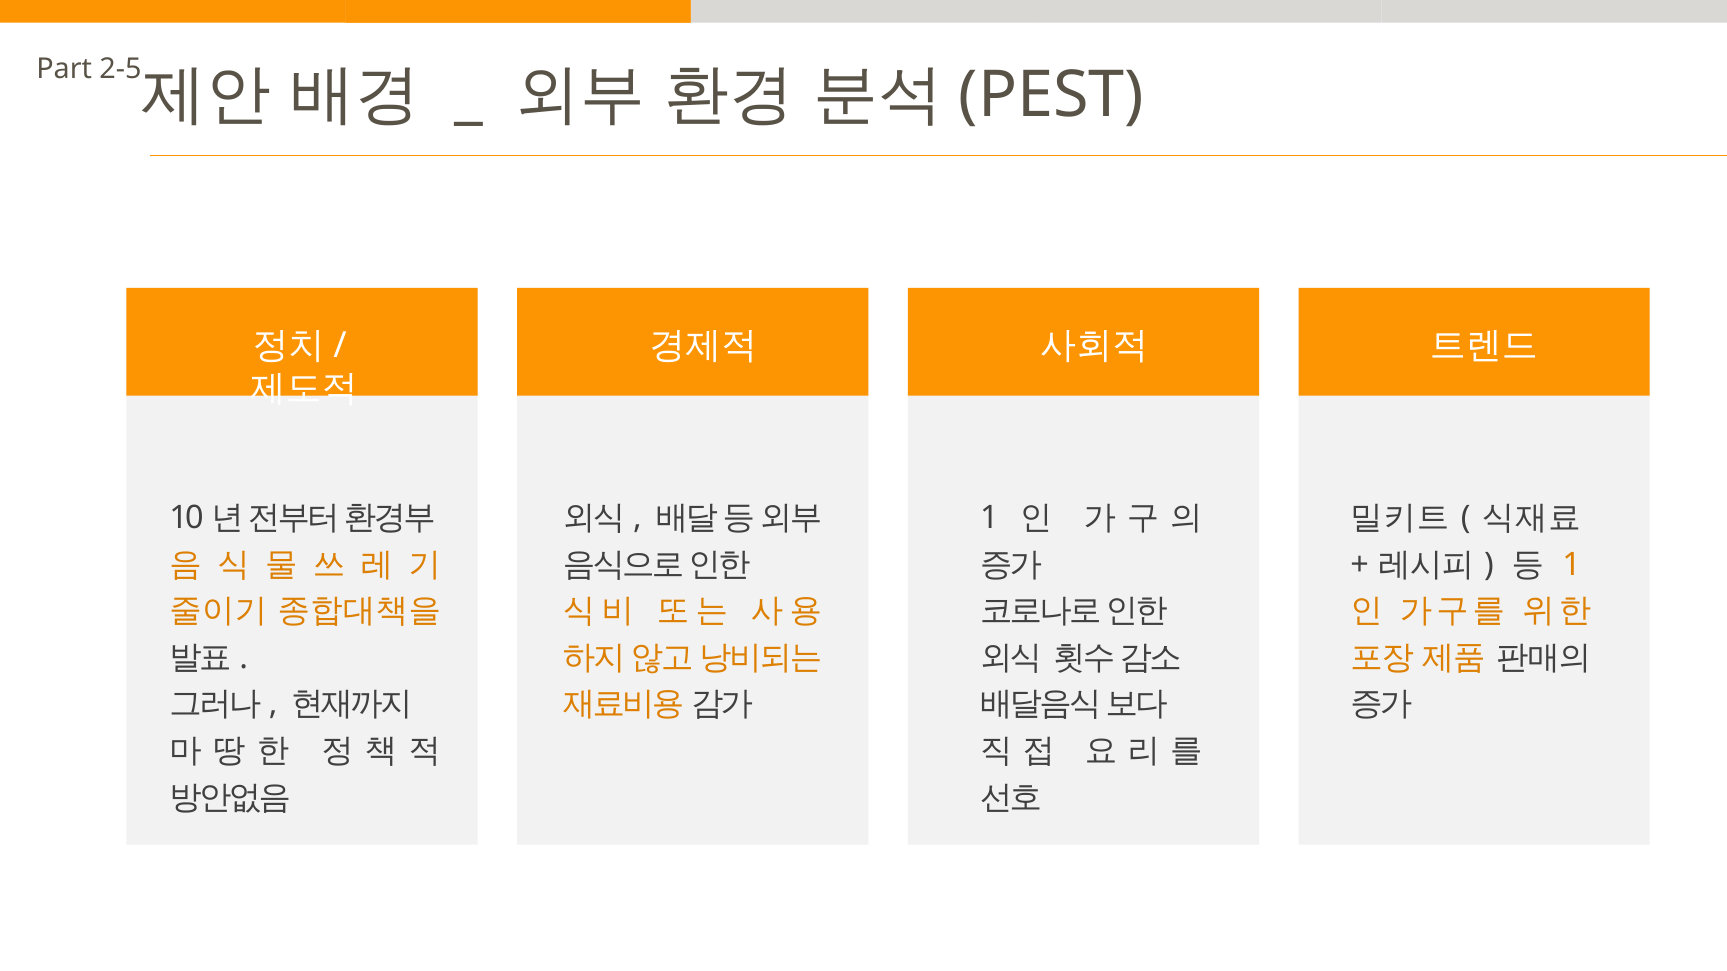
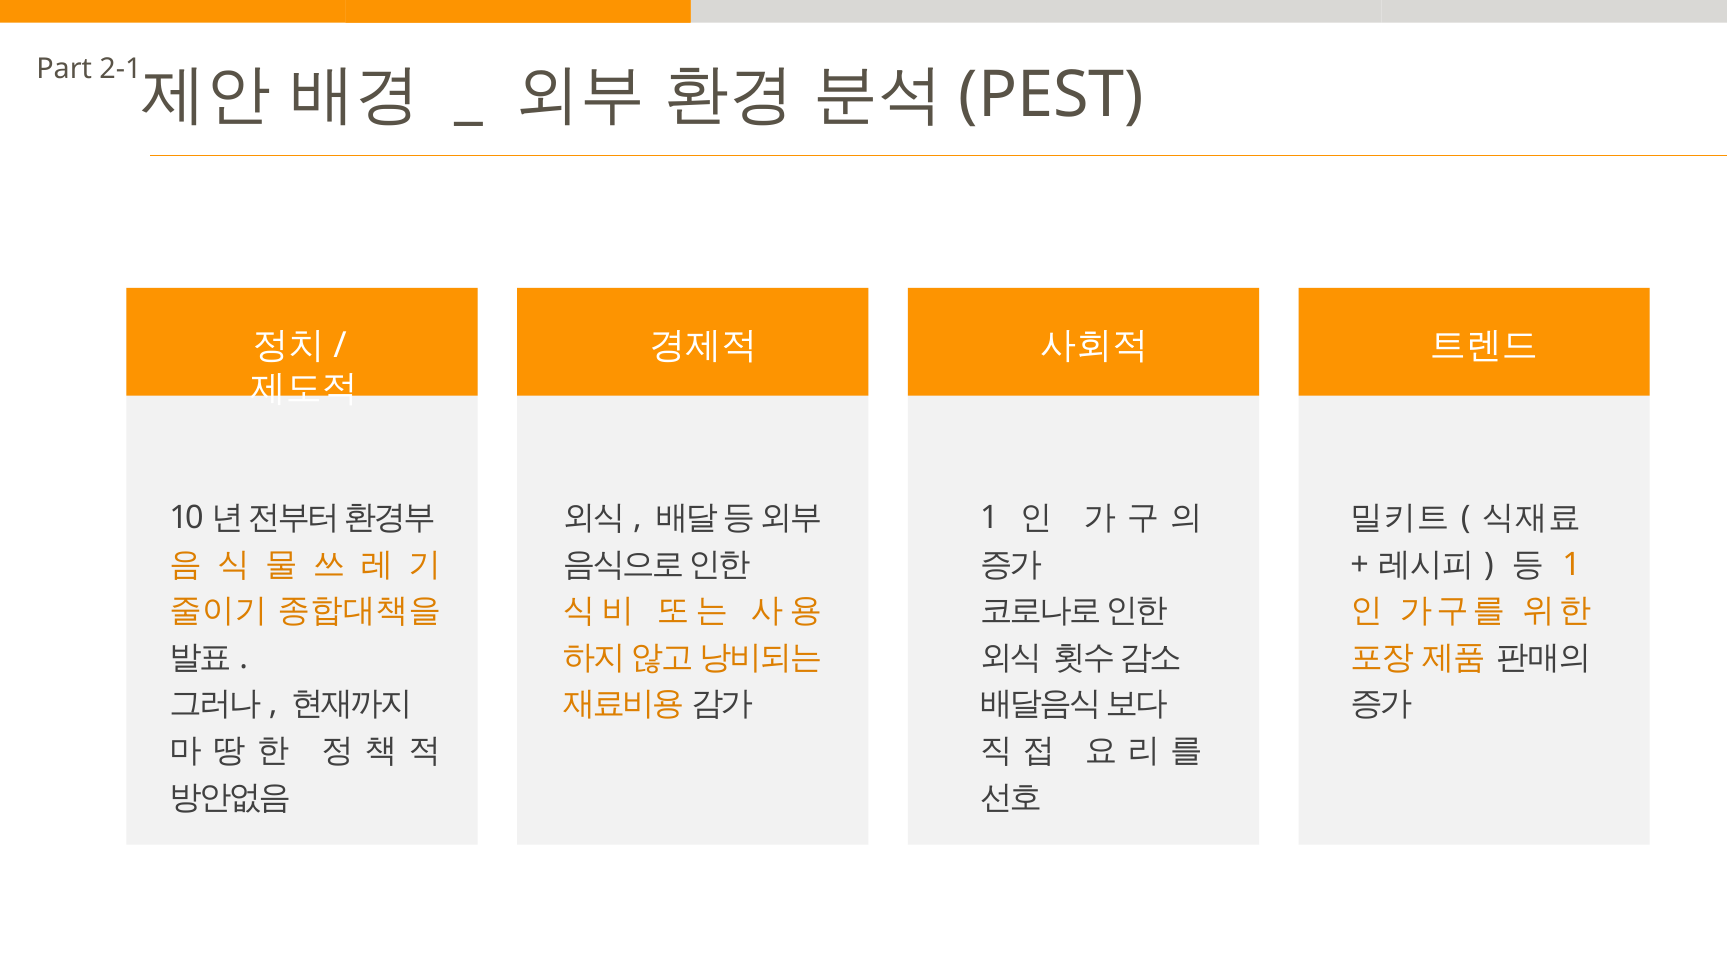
2-5: 2-5 -> 2-1
